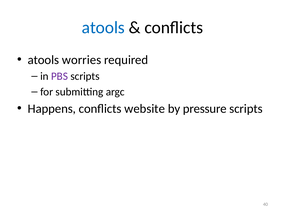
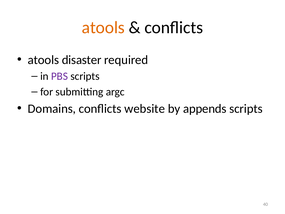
atools at (103, 28) colour: blue -> orange
worries: worries -> disaster
Happens: Happens -> Domains
pressure: pressure -> appends
